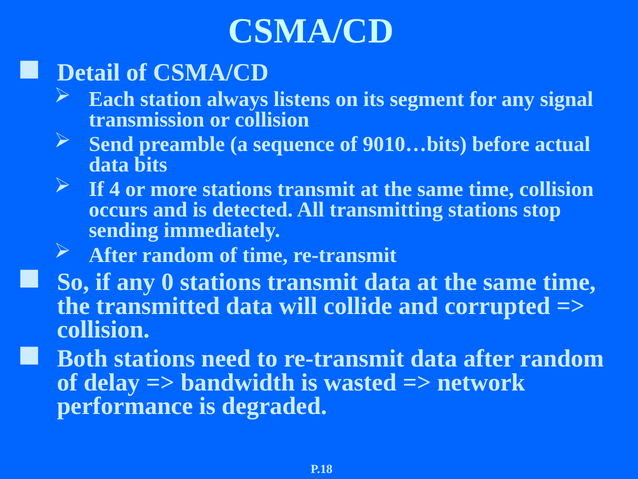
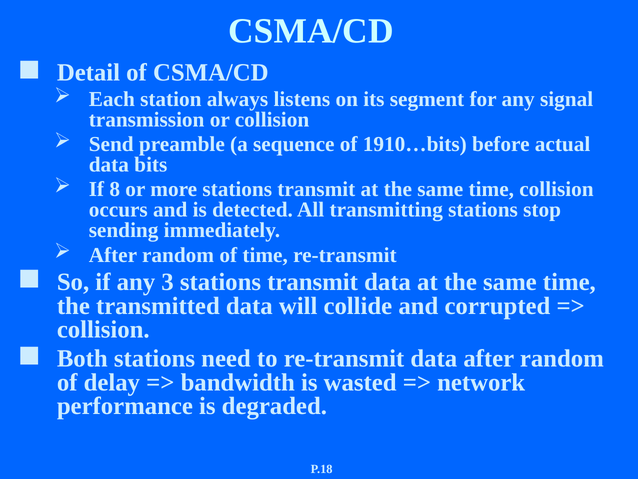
9010…bits: 9010…bits -> 1910…bits
4: 4 -> 8
0: 0 -> 3
